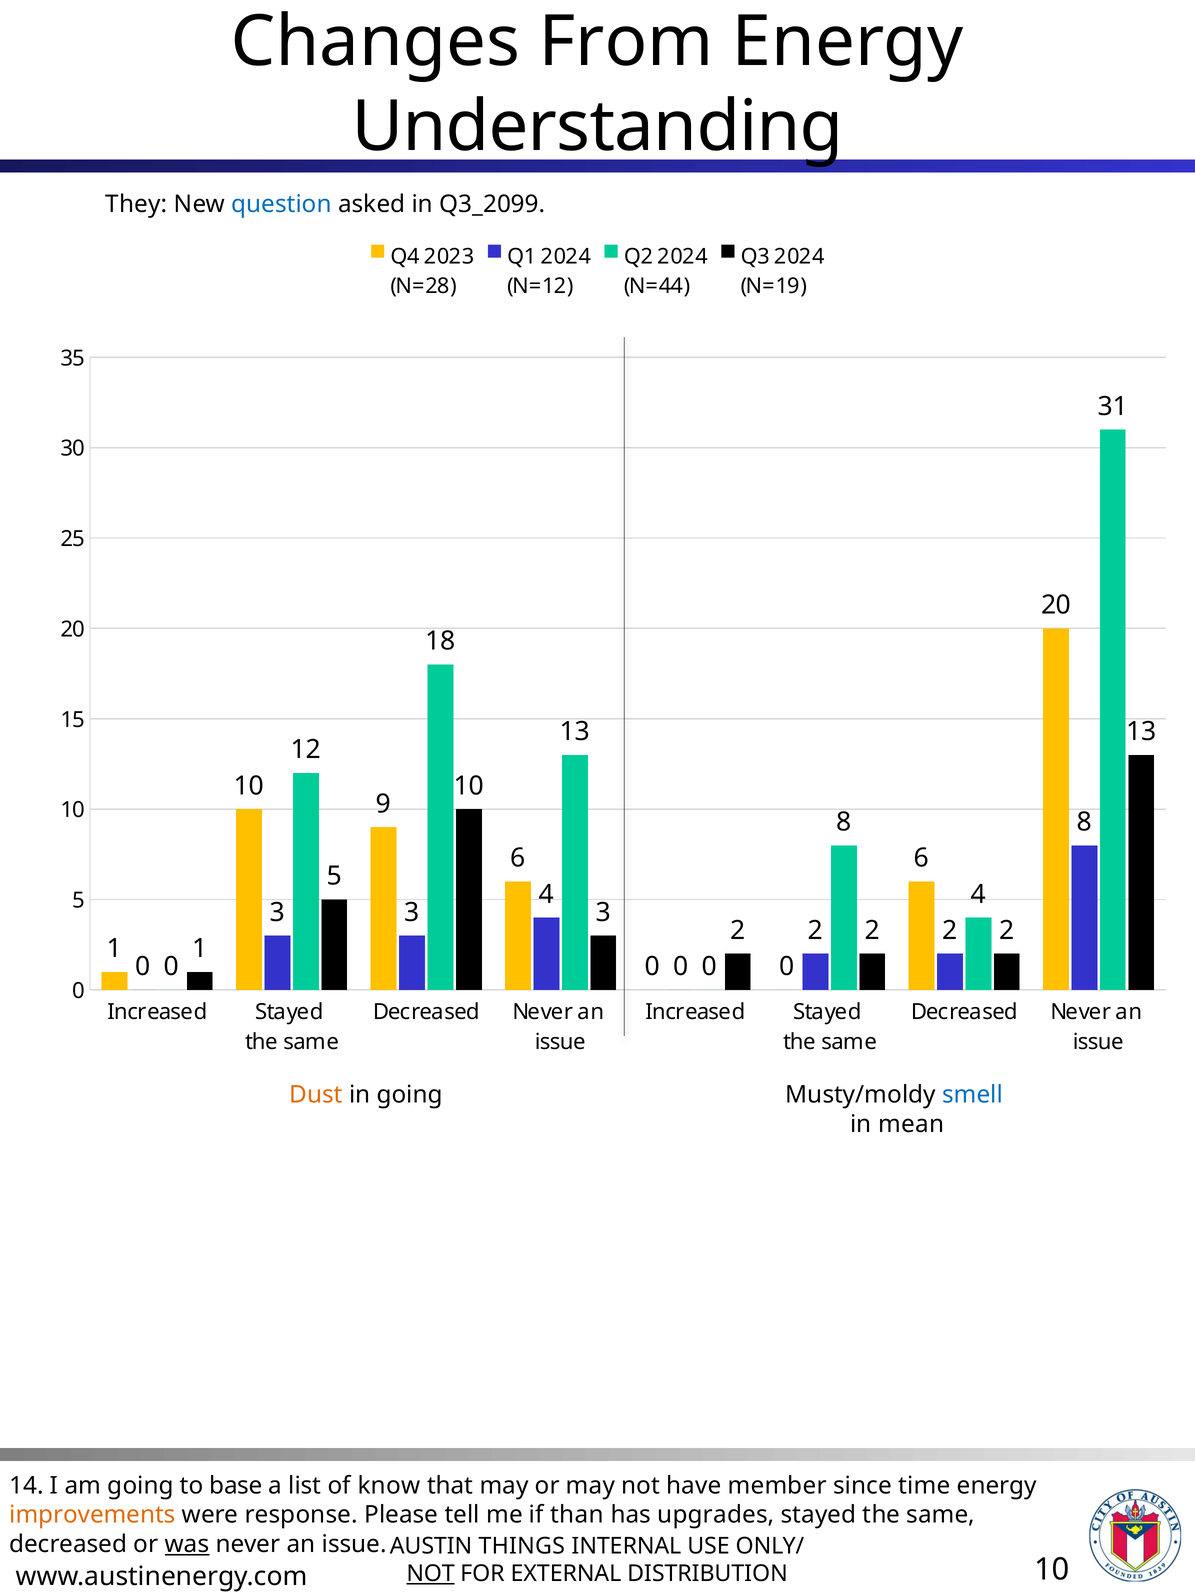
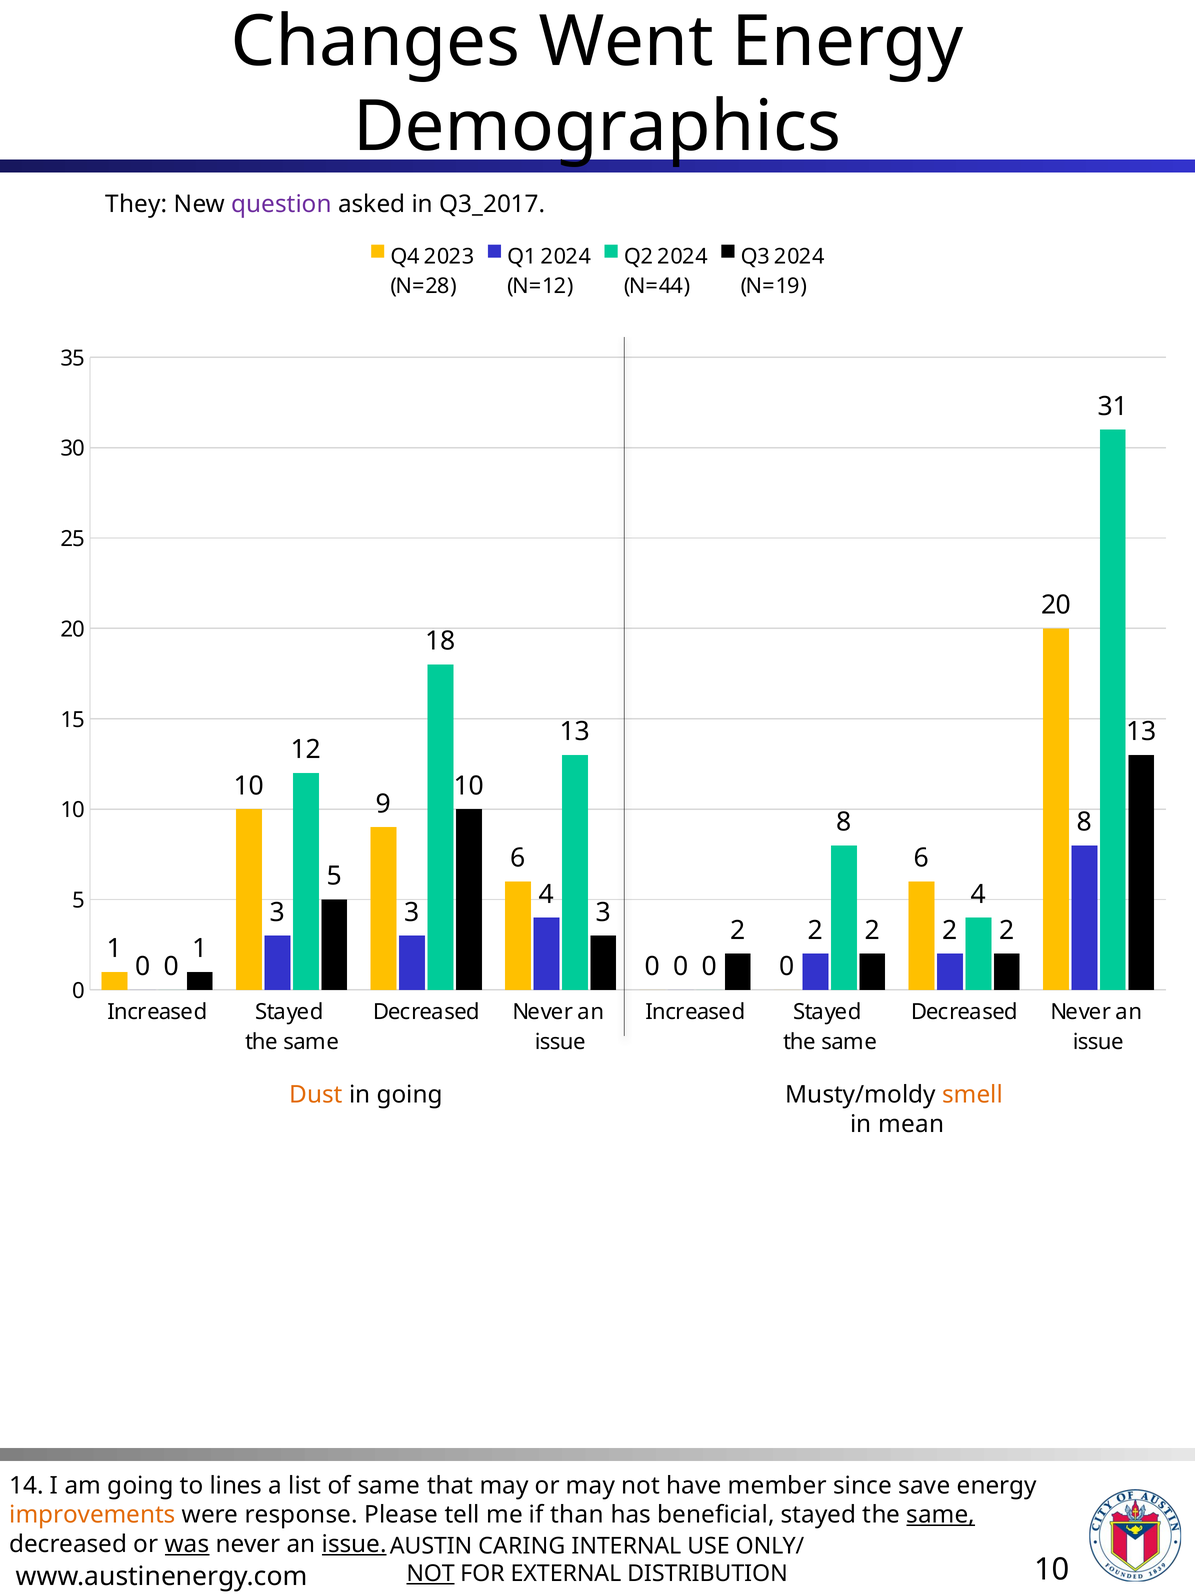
From: From -> Went
Understanding: Understanding -> Demographics
question colour: blue -> purple
Q3_2099: Q3_2099 -> Q3_2017
smell colour: blue -> orange
base: base -> lines
of know: know -> same
time: time -> save
upgrades: upgrades -> beneficial
same at (941, 1514) underline: none -> present
issue at (354, 1543) underline: none -> present
THINGS: THINGS -> CARING
